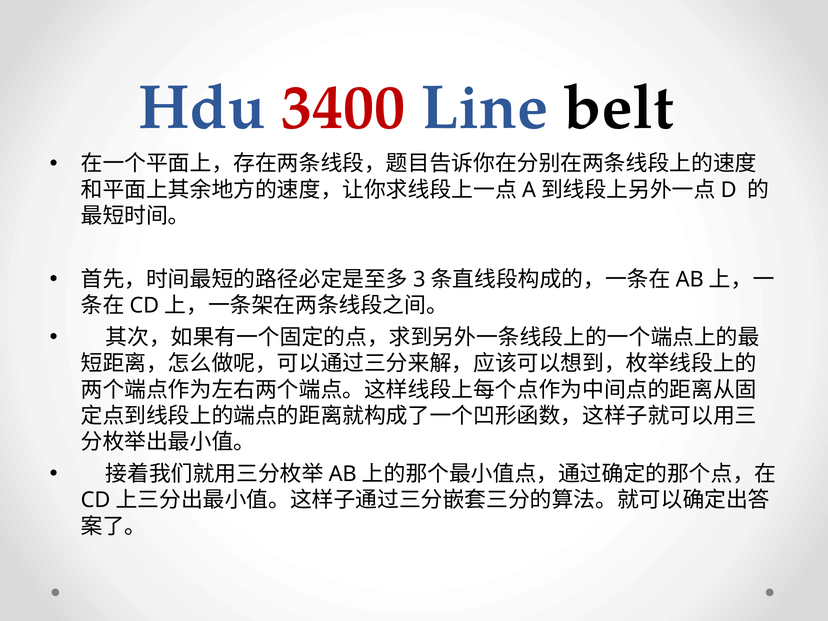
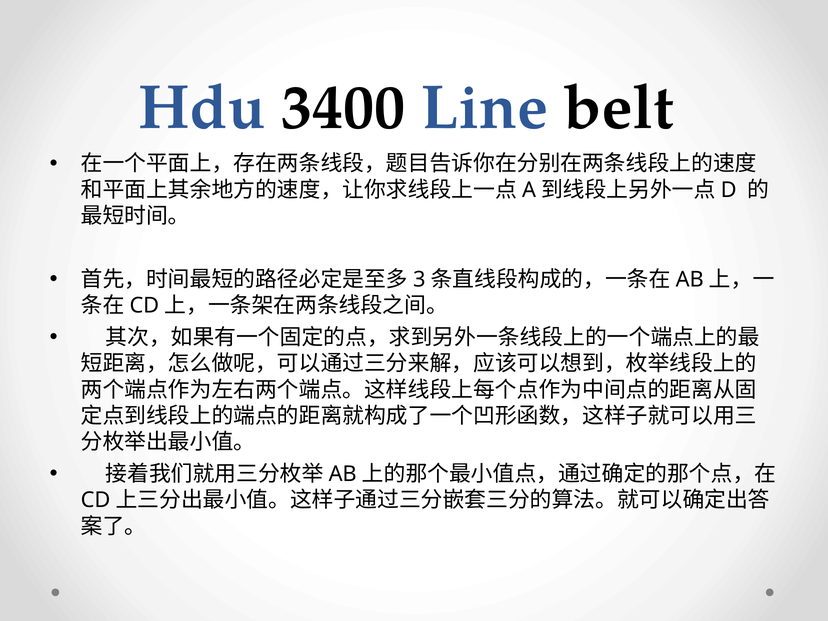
3400 colour: red -> black
